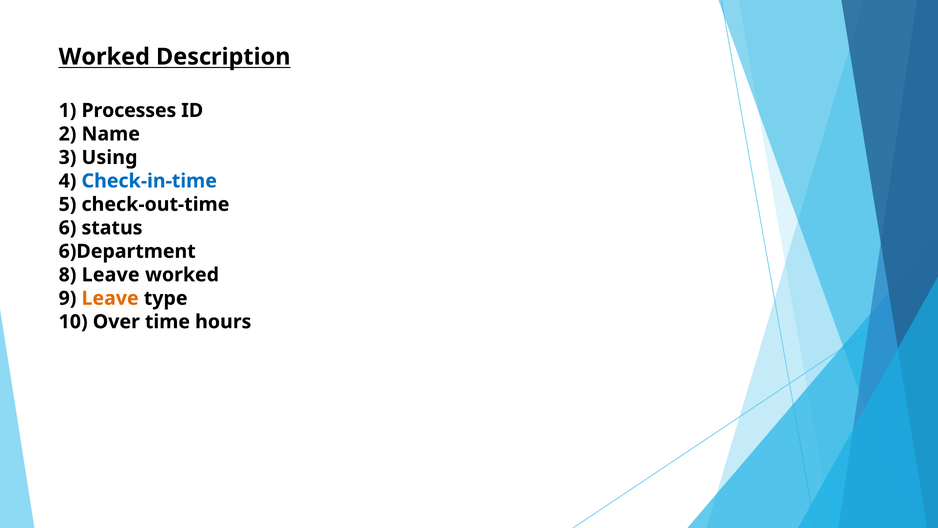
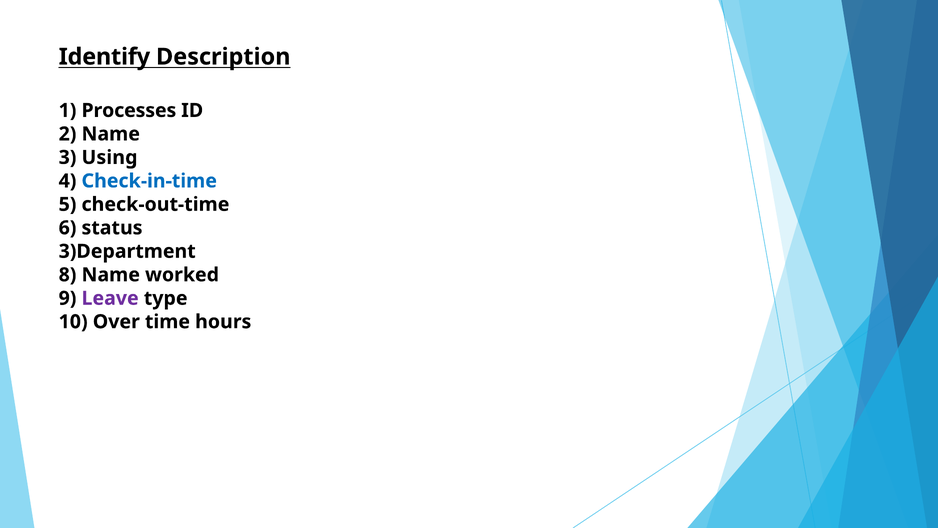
Worked at (104, 57): Worked -> Identify
6)Department: 6)Department -> 3)Department
8 Leave: Leave -> Name
Leave at (110, 298) colour: orange -> purple
